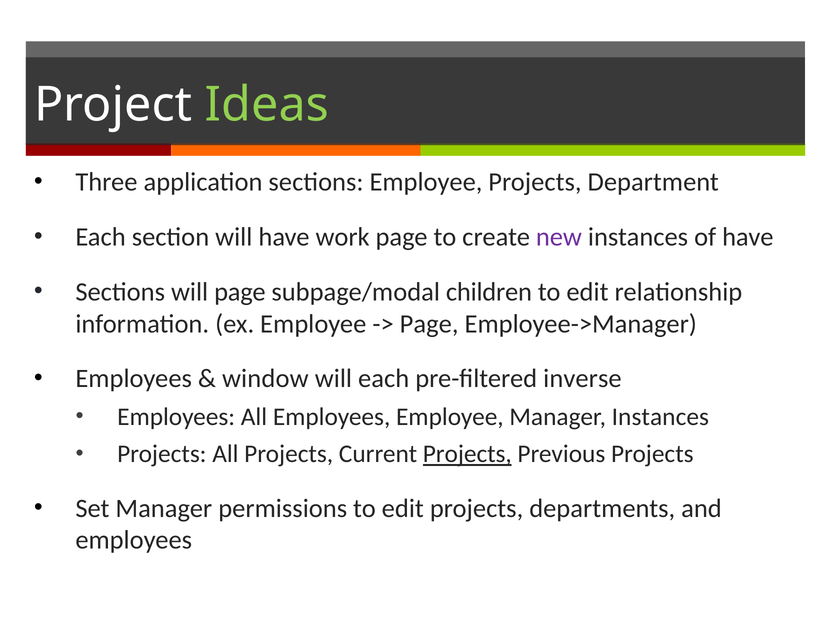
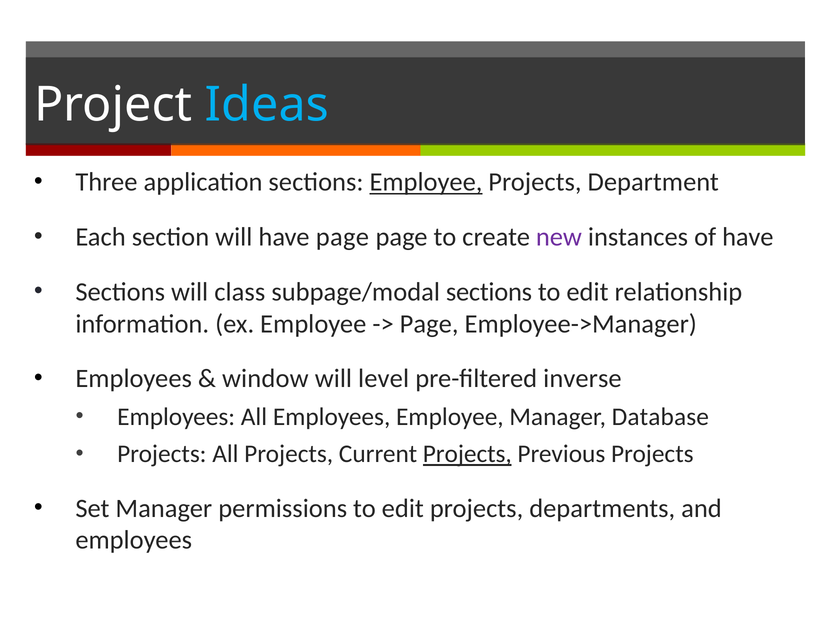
Ideas colour: light green -> light blue
Employee at (426, 182) underline: none -> present
have work: work -> page
will page: page -> class
subpage/modal children: children -> sections
will each: each -> level
Manager Instances: Instances -> Database
